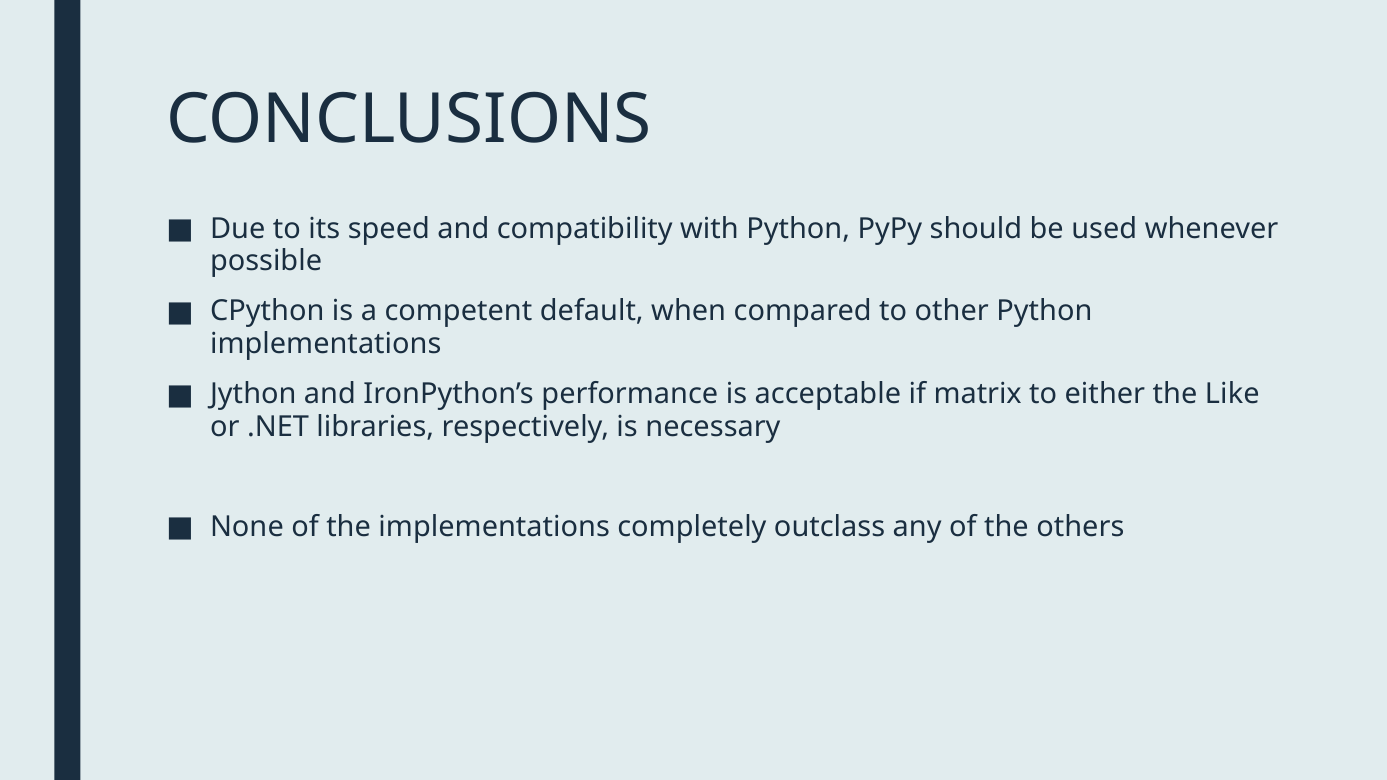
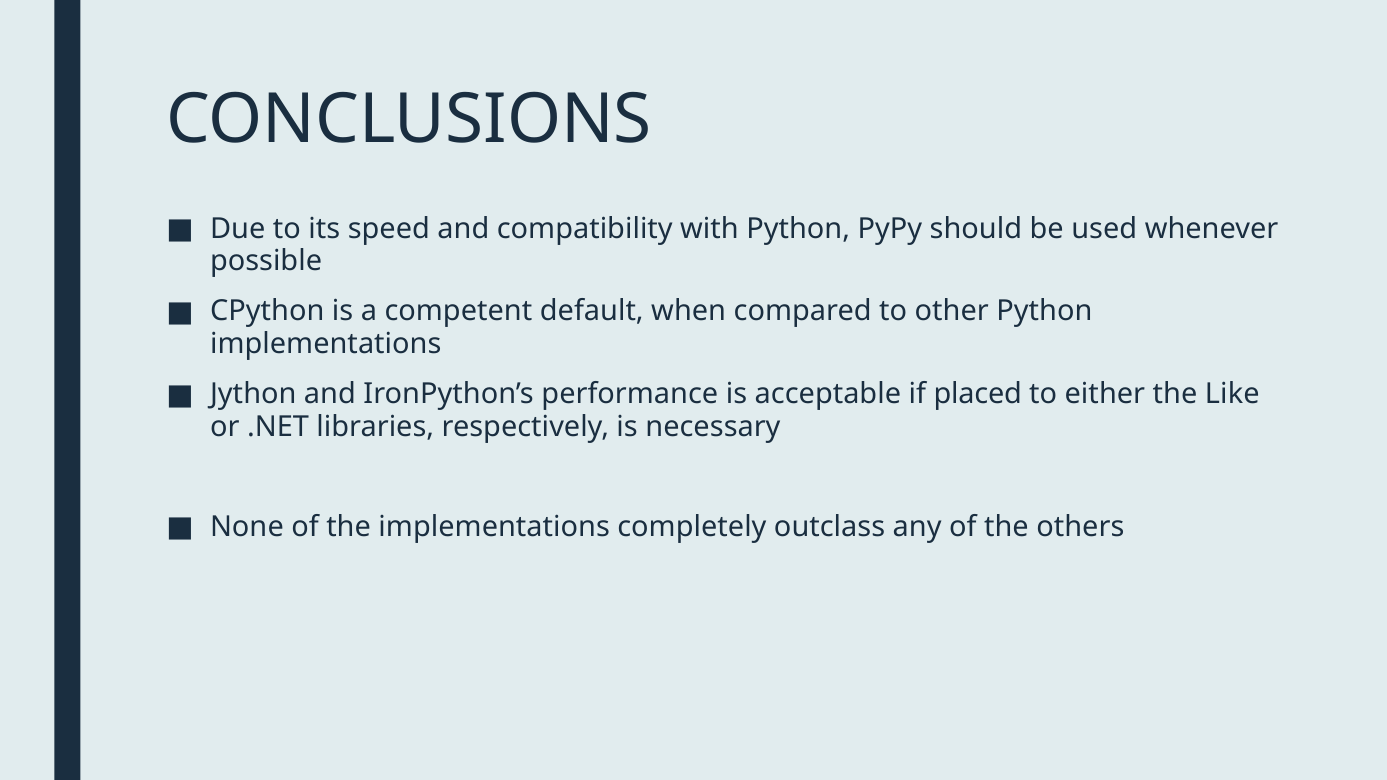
matrix: matrix -> placed
